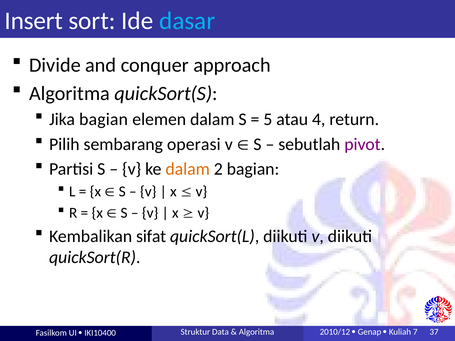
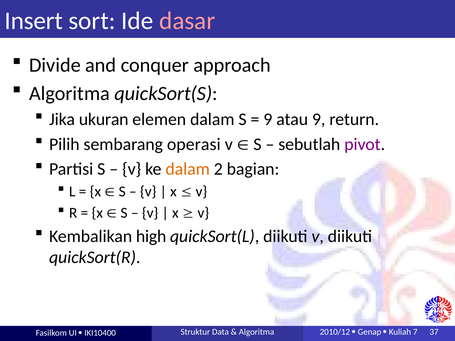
dasar colour: light blue -> pink
Jika bagian: bagian -> ukuran
5 at (268, 120): 5 -> 9
atau 4: 4 -> 9
sifat: sifat -> high
